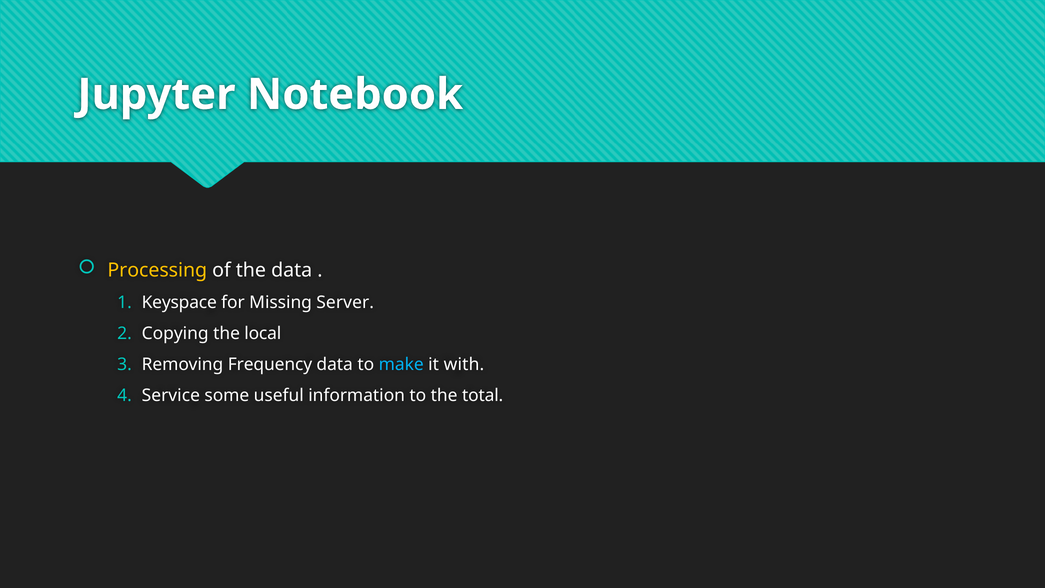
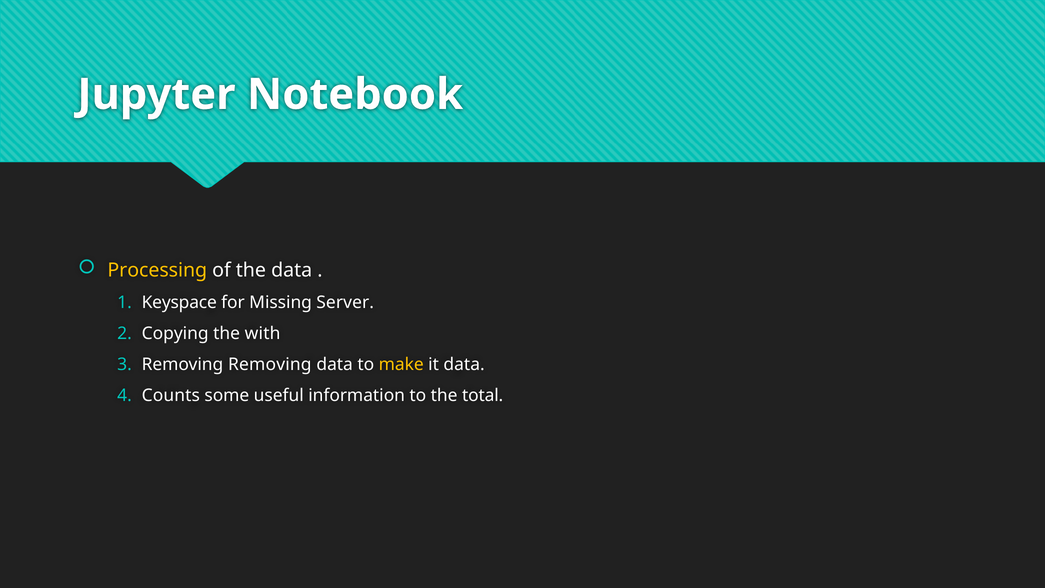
local: local -> with
Removing Frequency: Frequency -> Removing
make colour: light blue -> yellow
it with: with -> data
Service: Service -> Counts
